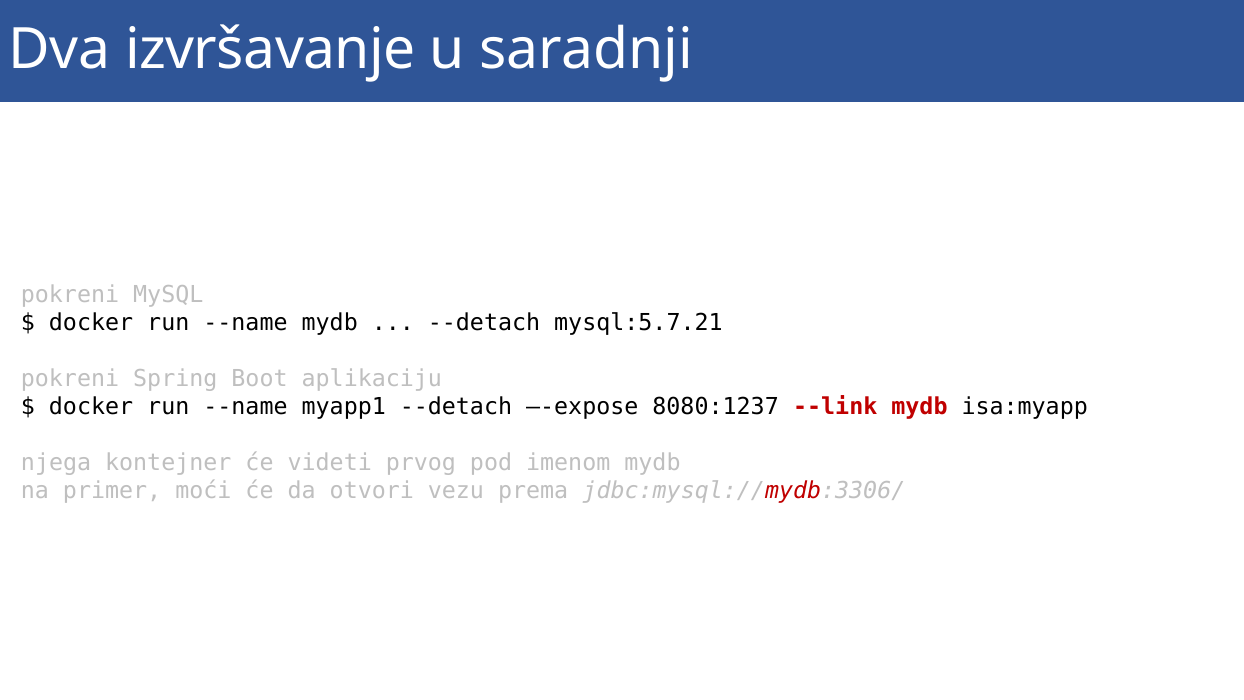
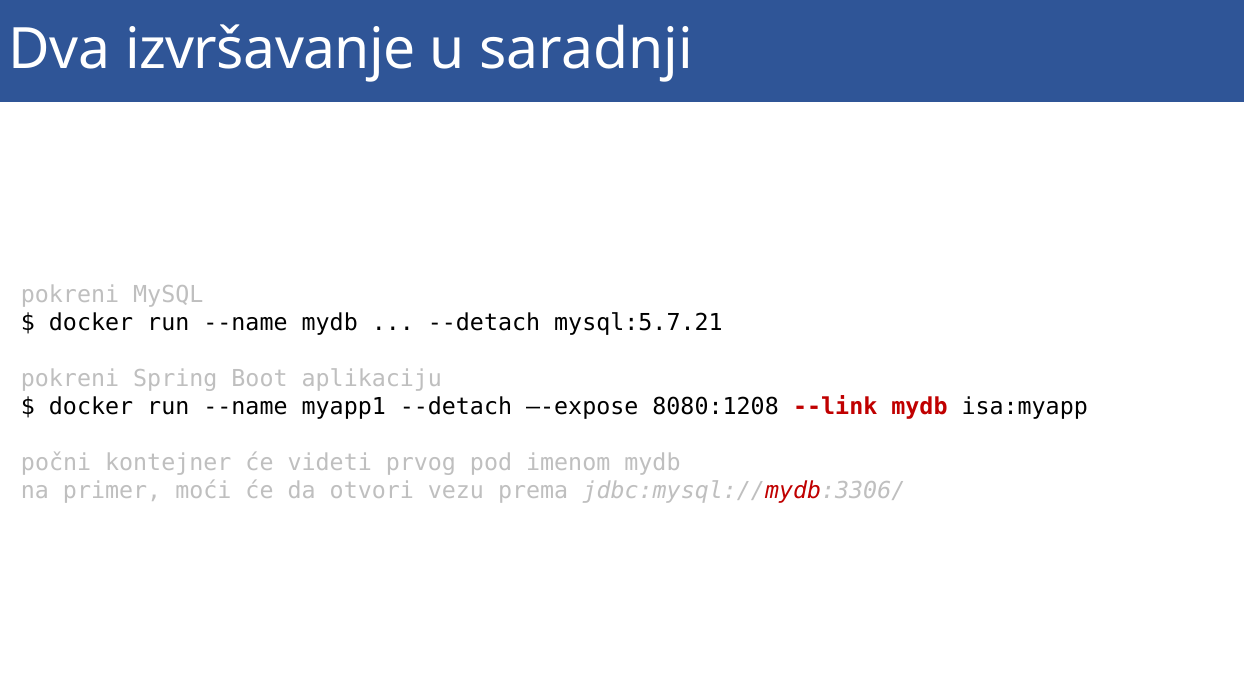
8080:1237: 8080:1237 -> 8080:1208
njega: njega -> počni
